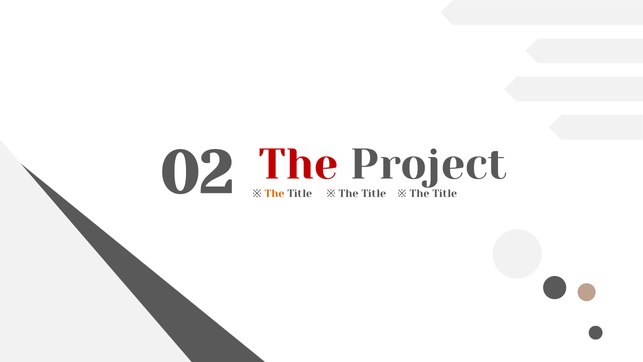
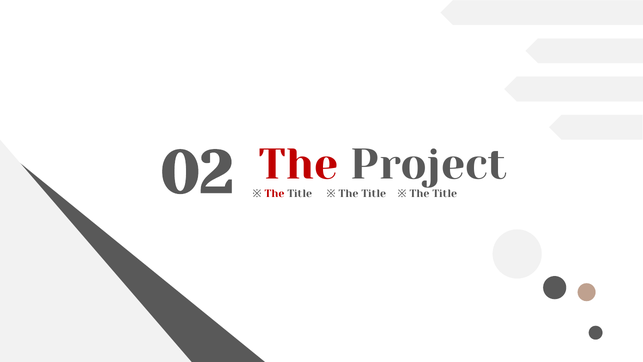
The at (274, 194) colour: orange -> red
